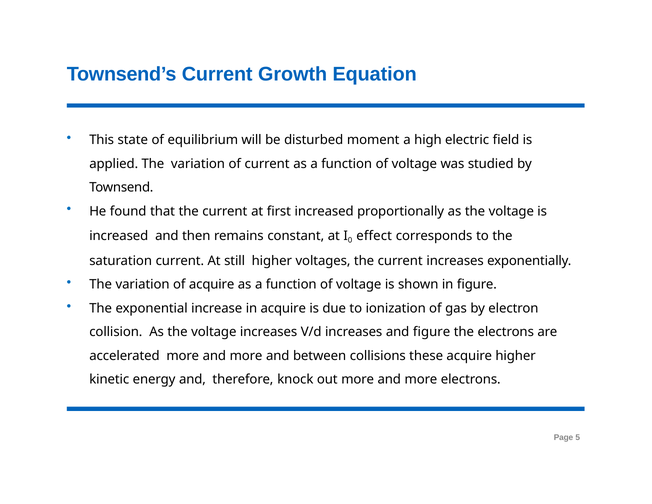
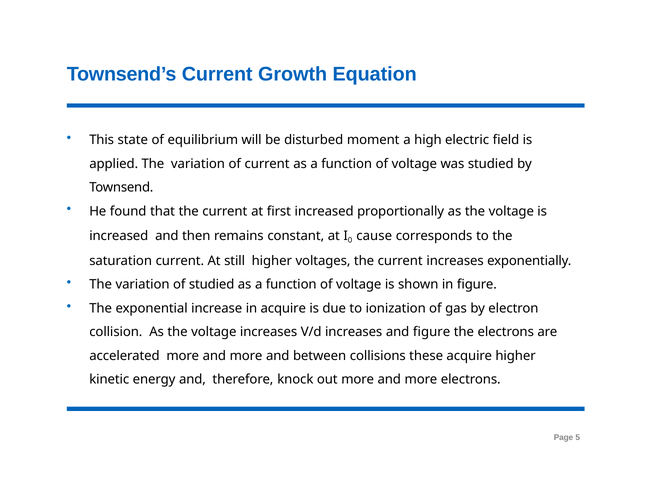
effect: effect -> cause
of acquire: acquire -> studied
